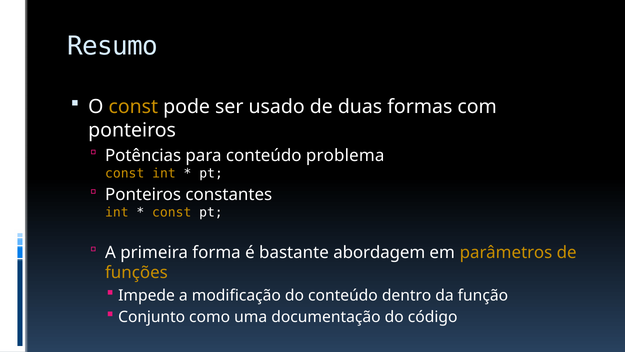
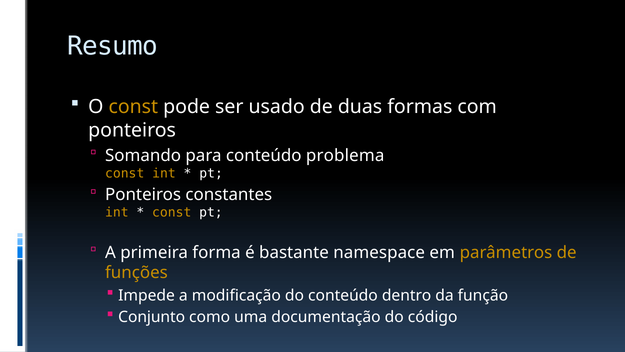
Potências: Potências -> Somando
abordagem: abordagem -> namespace
